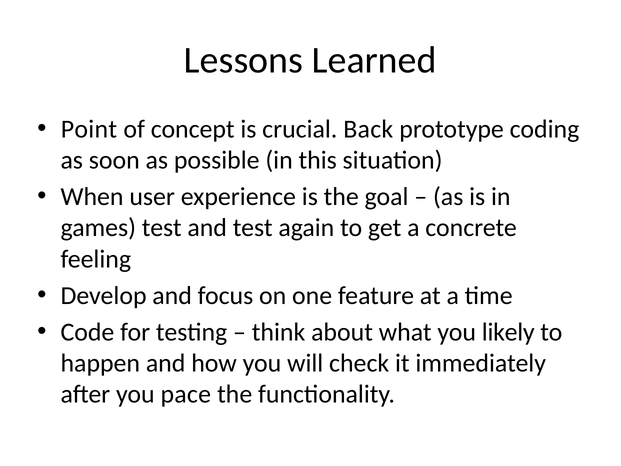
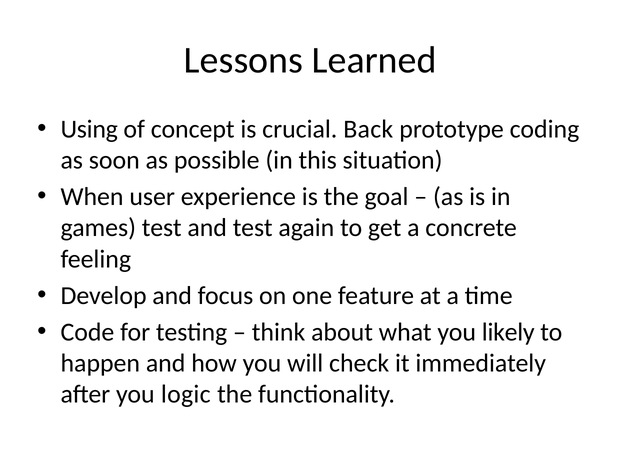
Point: Point -> Using
pace: pace -> logic
